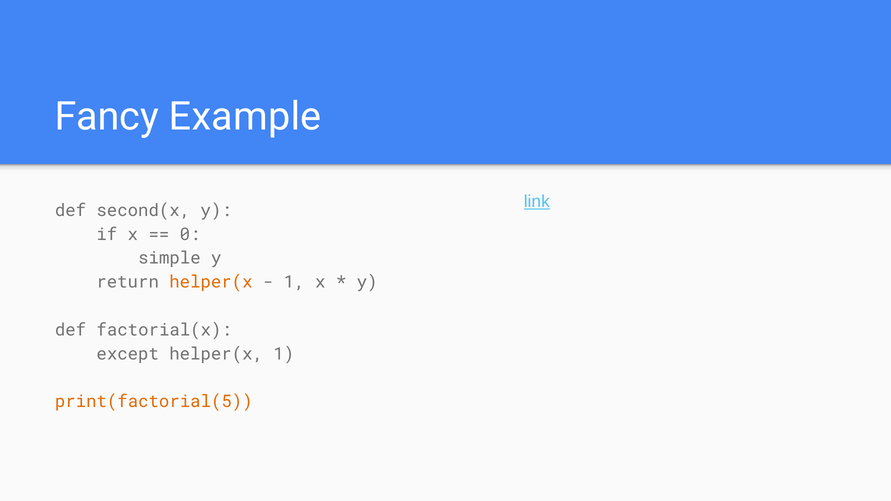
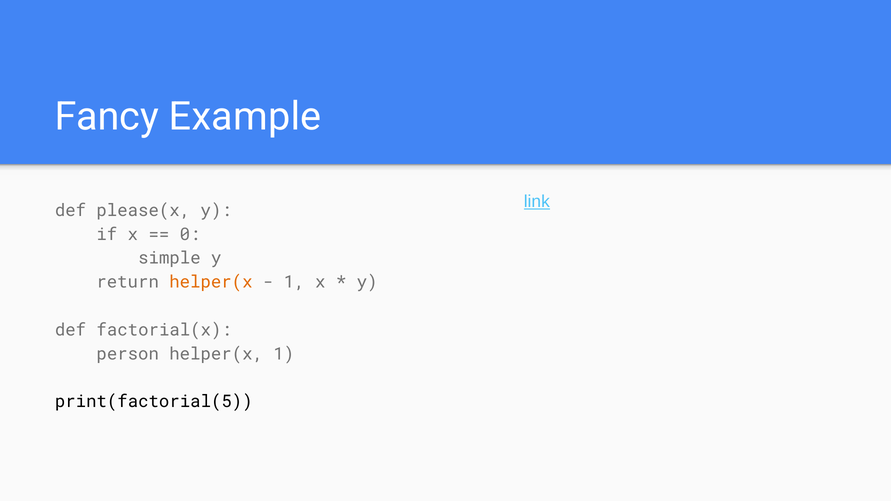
second(x: second(x -> please(x
except: except -> person
print(factorial(5 colour: orange -> black
